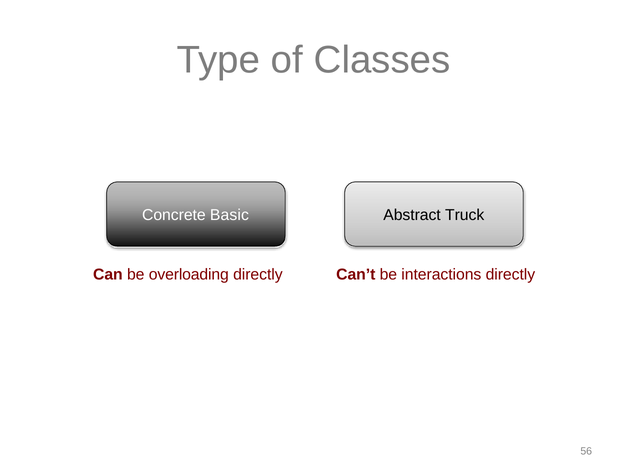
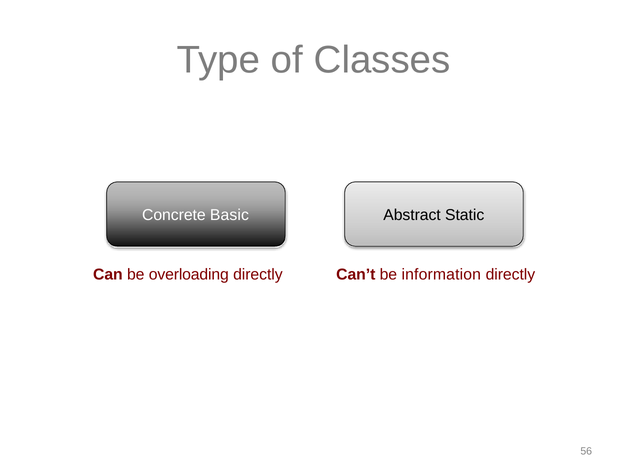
Truck: Truck -> Static
interactions: interactions -> information
